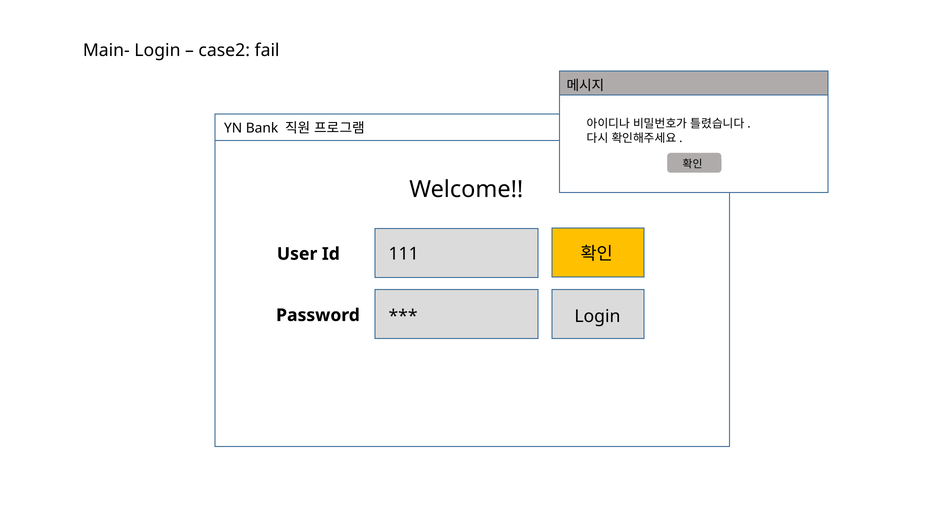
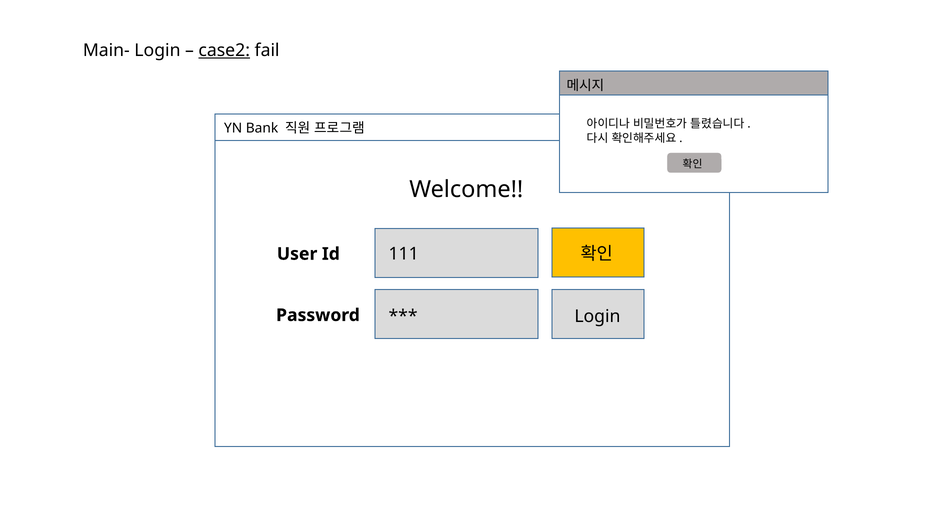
case2 underline: none -> present
